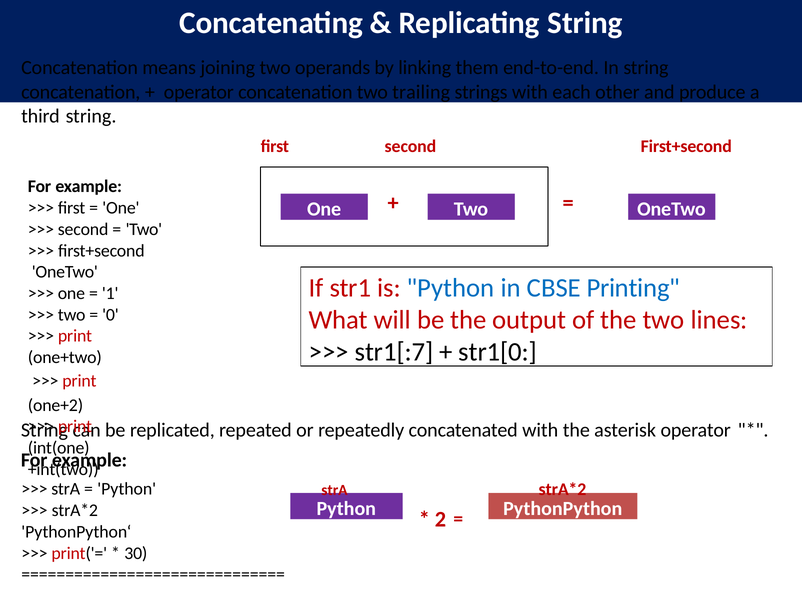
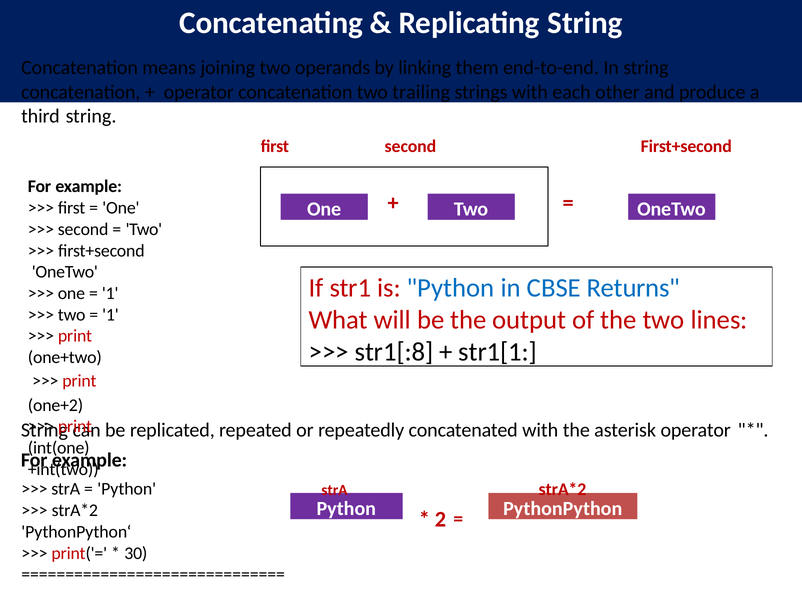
Printing: Printing -> Returns
0 at (110, 315): 0 -> 1
str1[:7: str1[:7 -> str1[:8
str1[0: str1[0 -> str1[1
